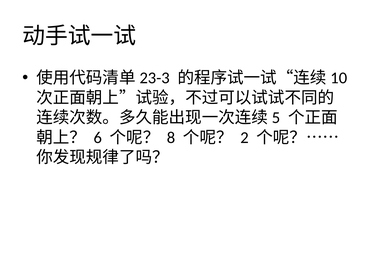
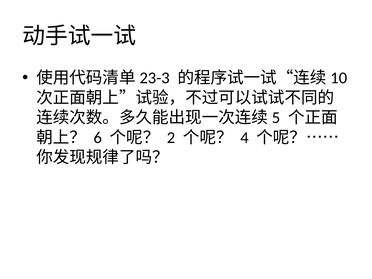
8: 8 -> 2
2: 2 -> 4
